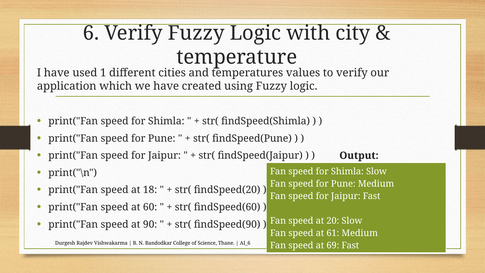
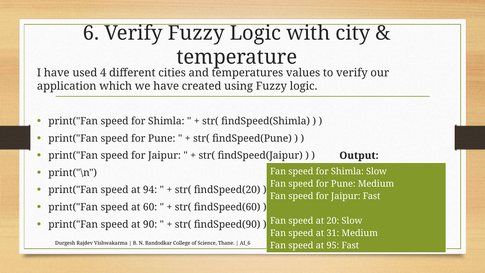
1: 1 -> 4
18: 18 -> 94
61: 61 -> 31
69: 69 -> 95
